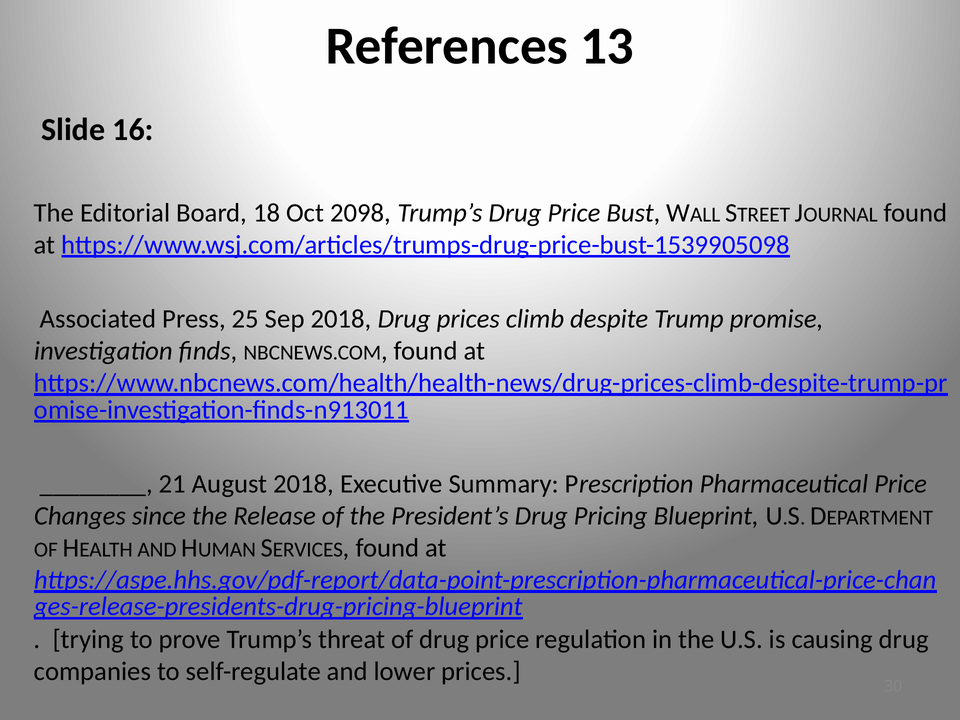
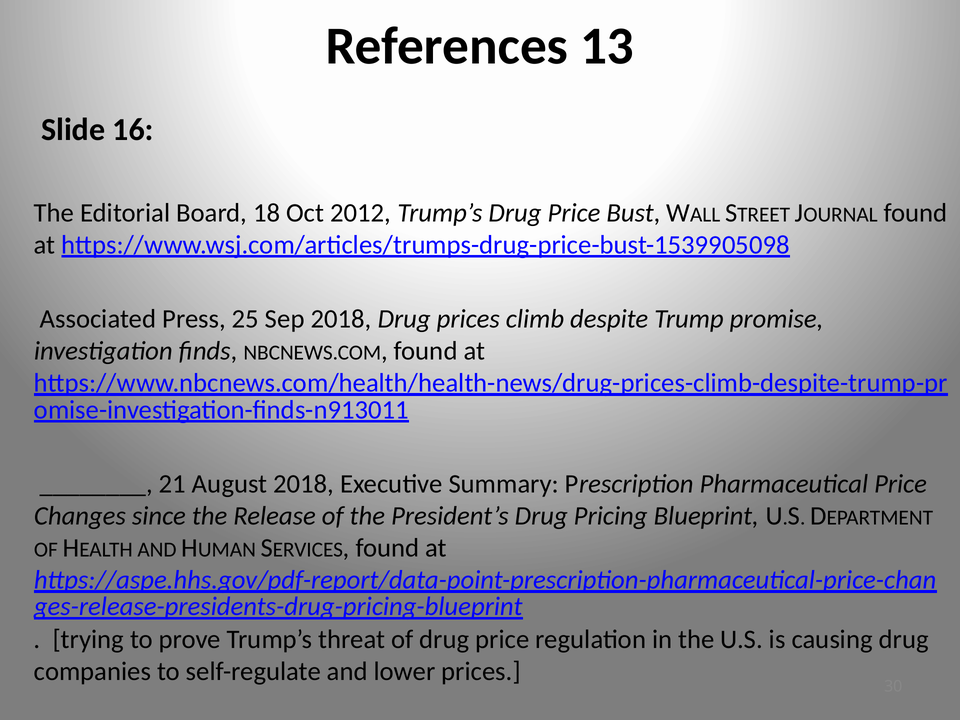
2098: 2098 -> 2012
